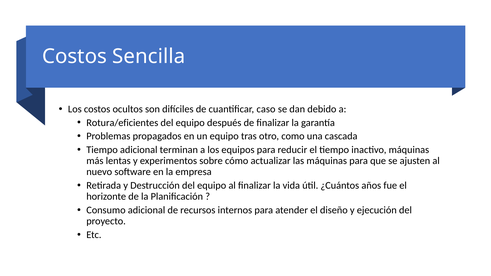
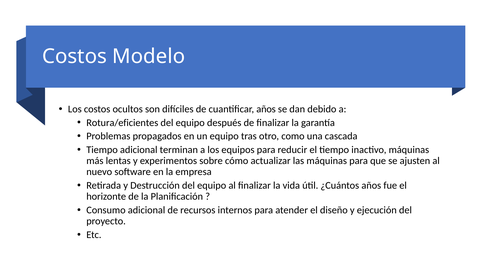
Sencilla: Sencilla -> Modelo
cuantificar caso: caso -> años
